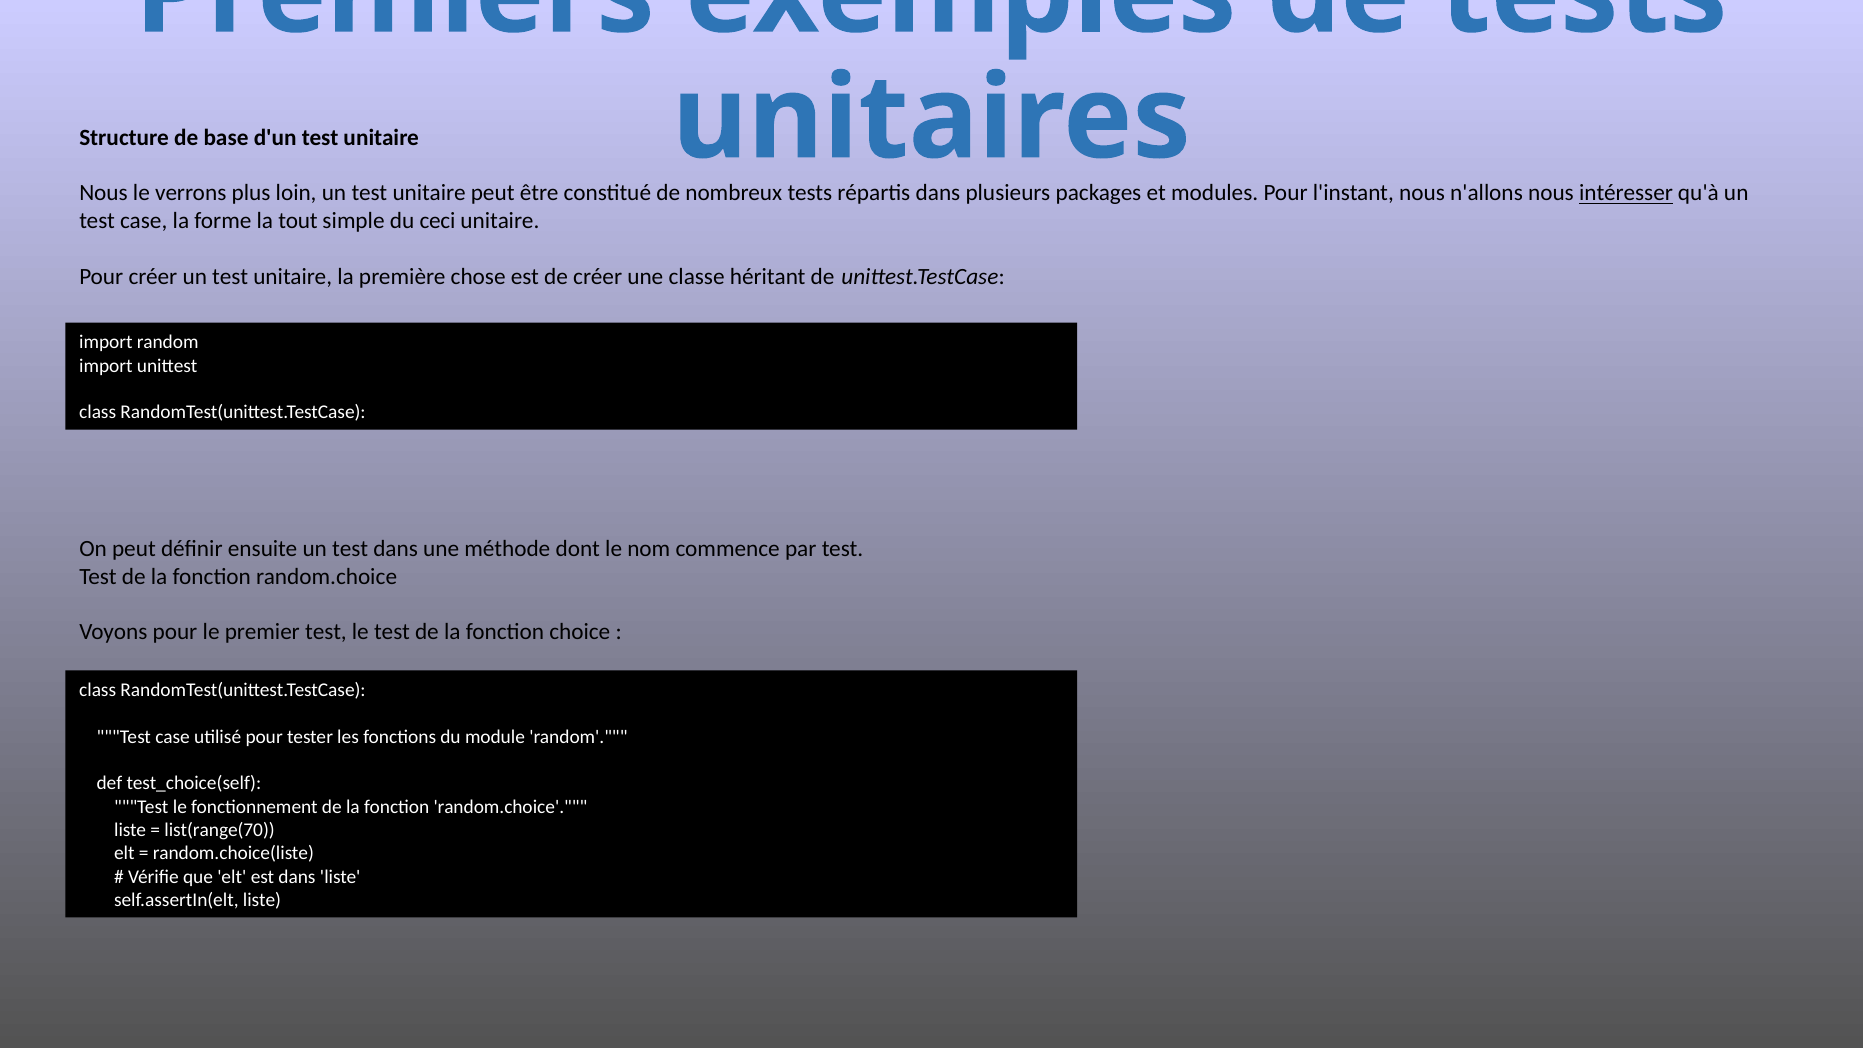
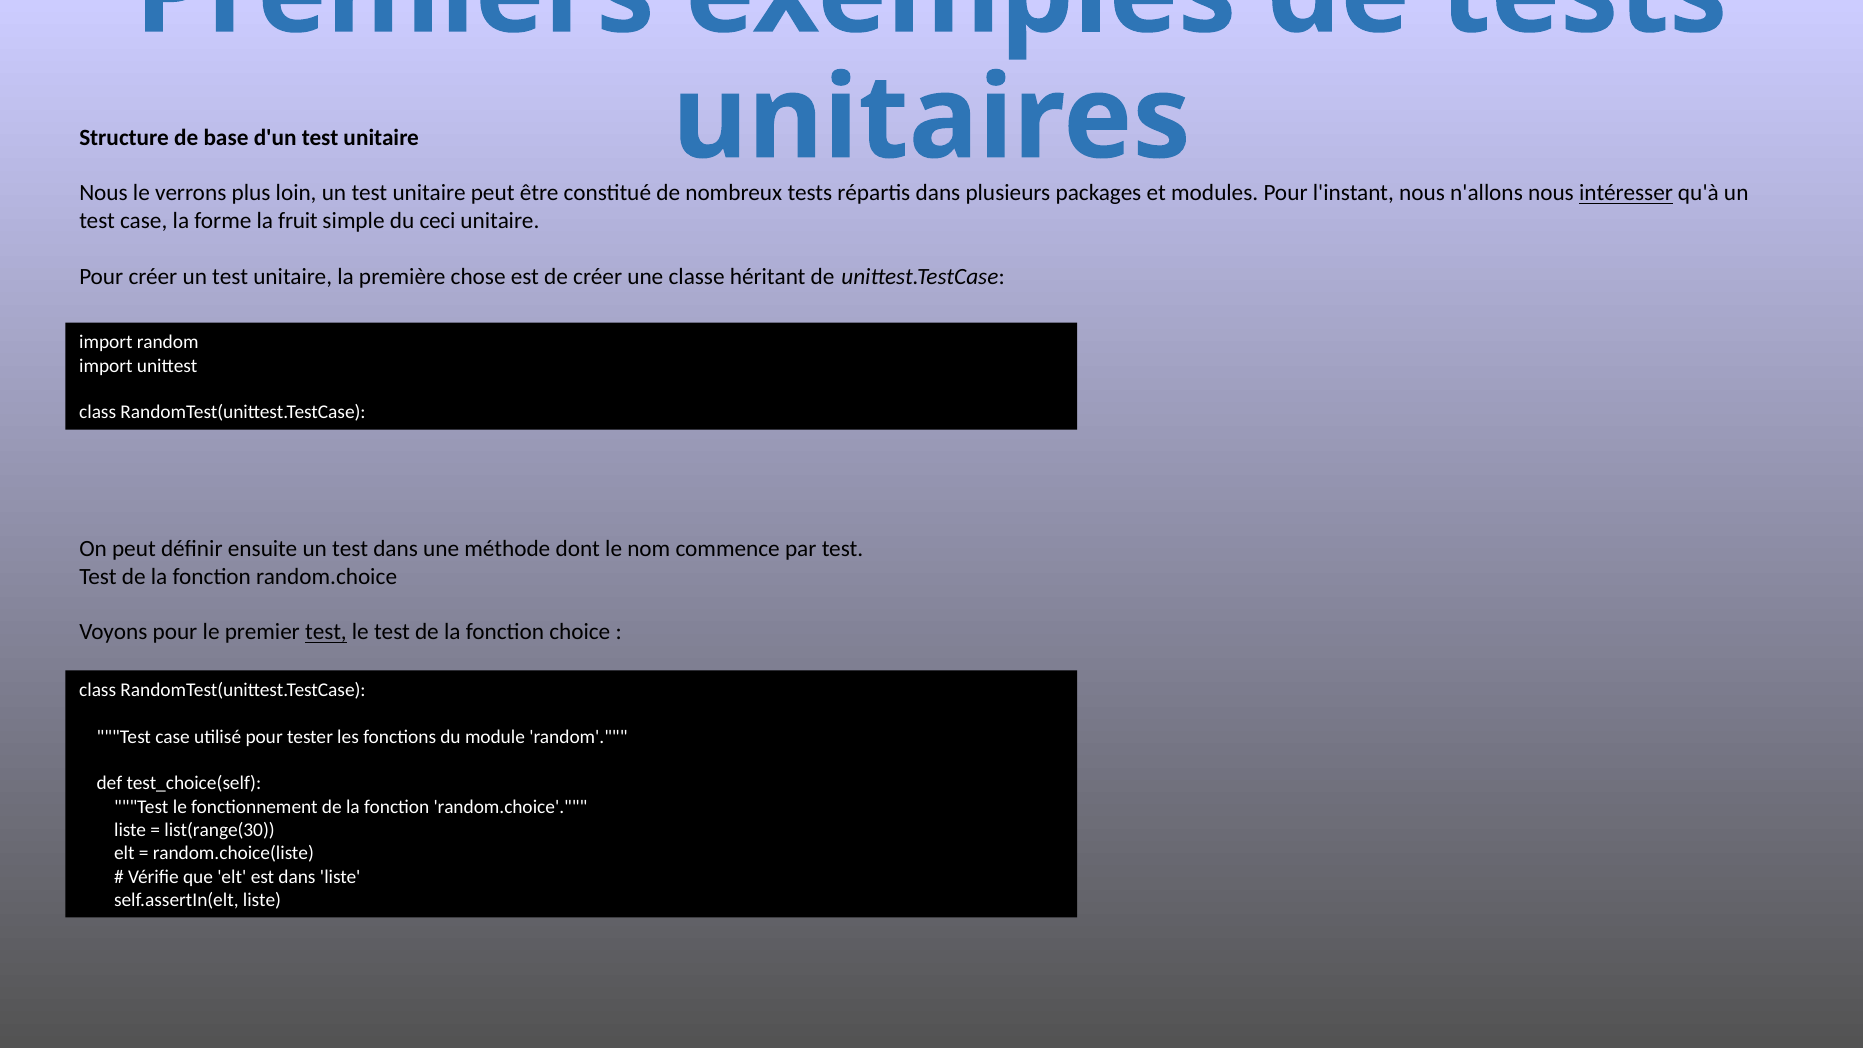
tout: tout -> fruit
test at (326, 632) underline: none -> present
list(range(70: list(range(70 -> list(range(30
